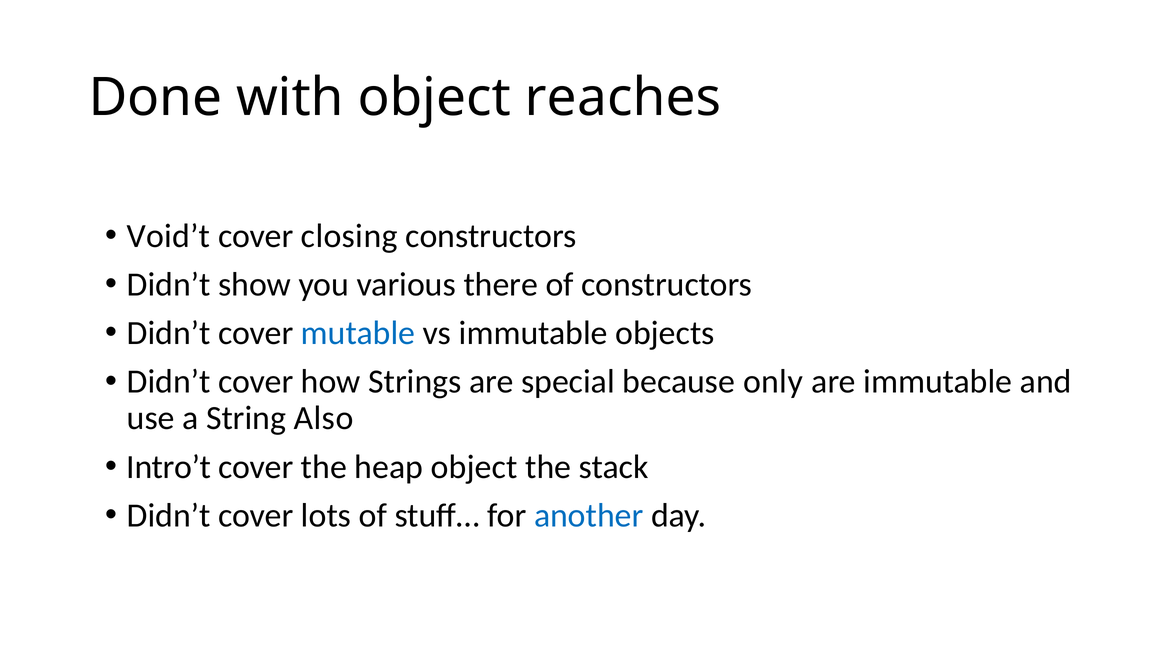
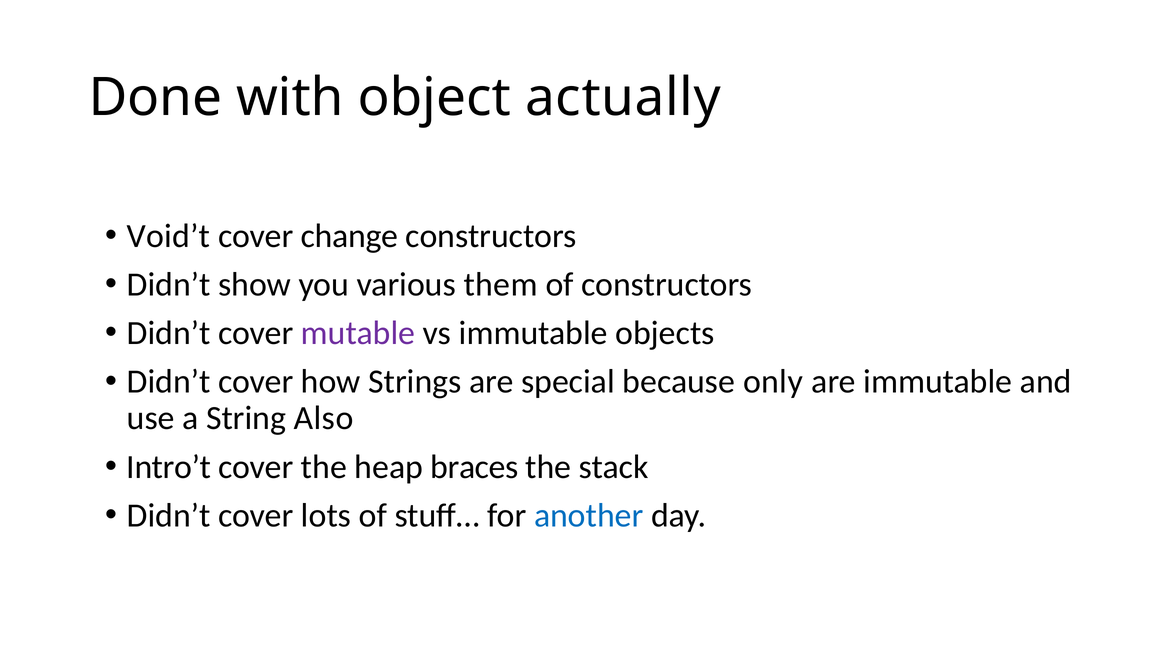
reaches: reaches -> actually
closing: closing -> change
there: there -> them
mutable colour: blue -> purple
heap object: object -> braces
